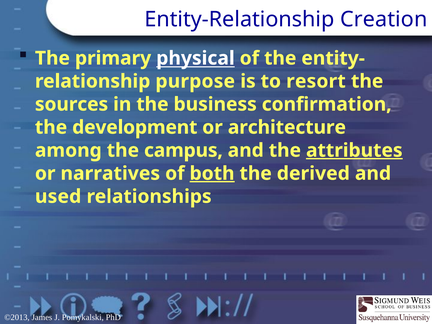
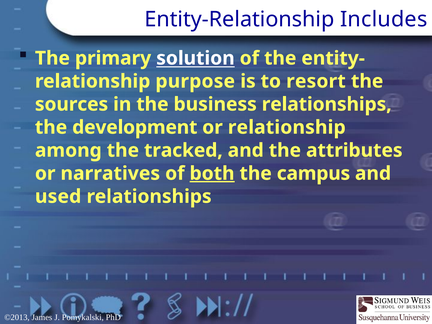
Creation: Creation -> Includes
physical: physical -> solution
business confirmation: confirmation -> relationships
or architecture: architecture -> relationship
campus: campus -> tracked
attributes underline: present -> none
derived: derived -> campus
